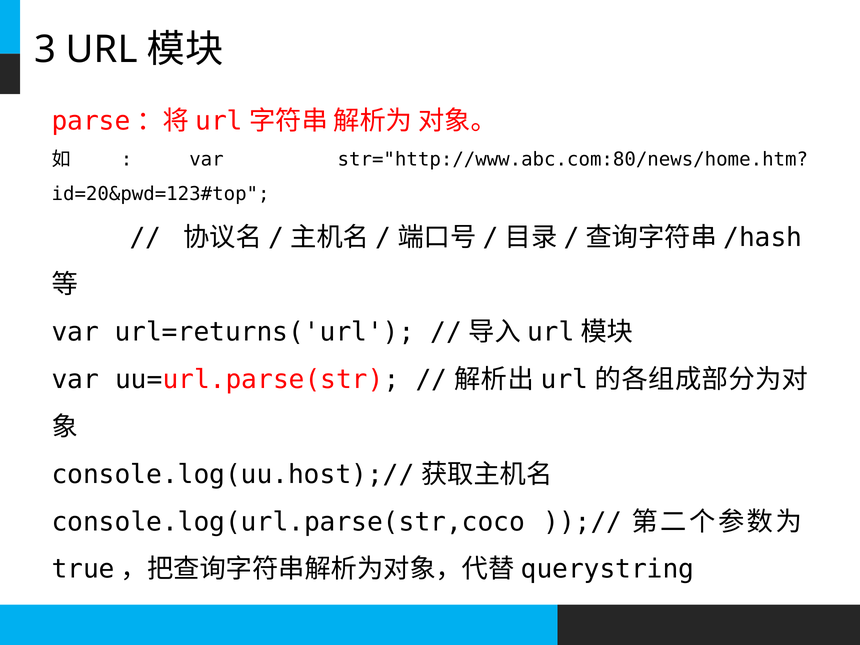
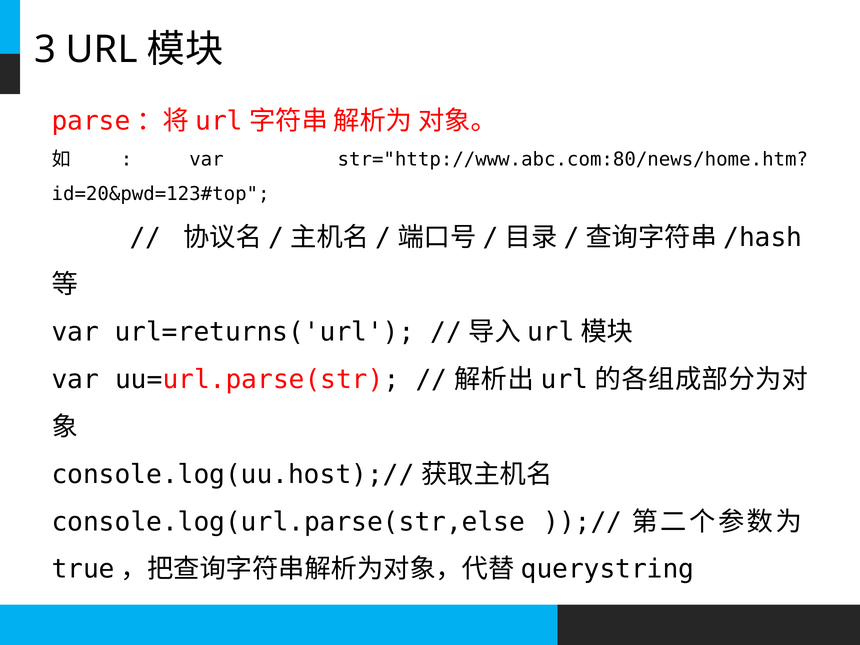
console.log(url.parse(str,coco: console.log(url.parse(str,coco -> console.log(url.parse(str,else
